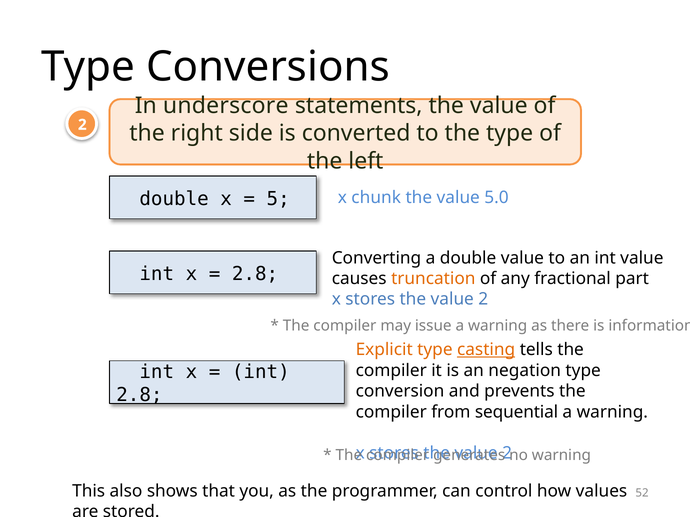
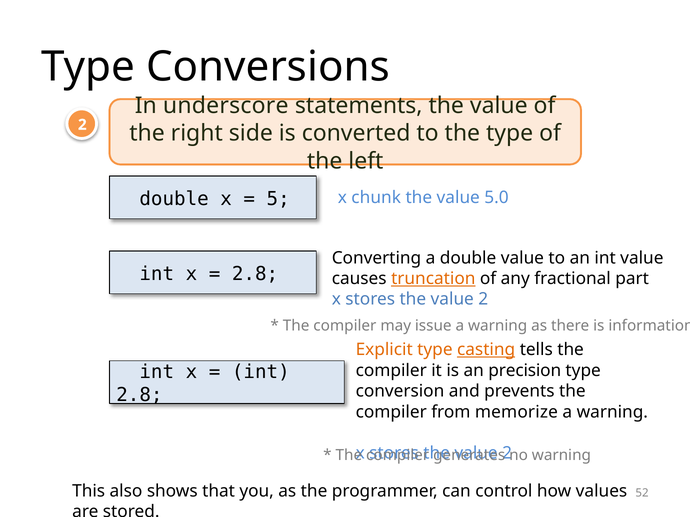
truncation underline: none -> present
negation: negation -> precision
sequential: sequential -> memorize
